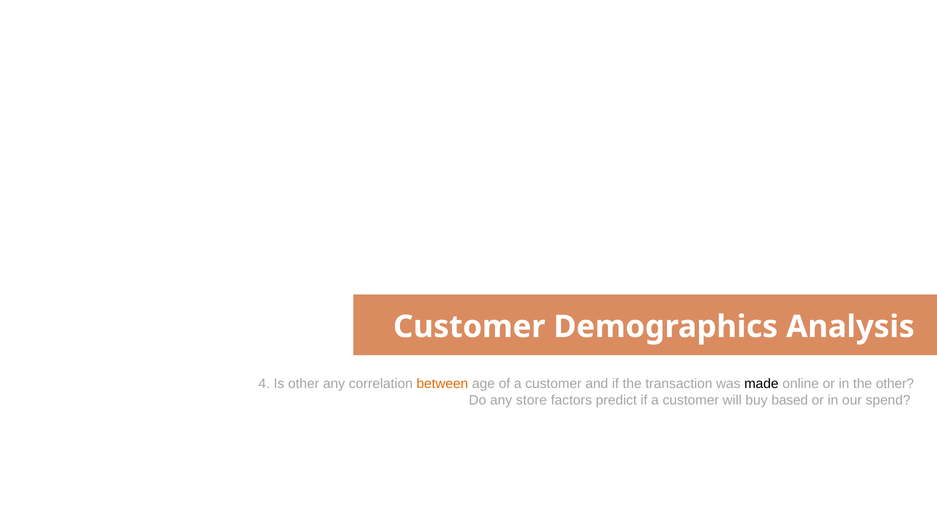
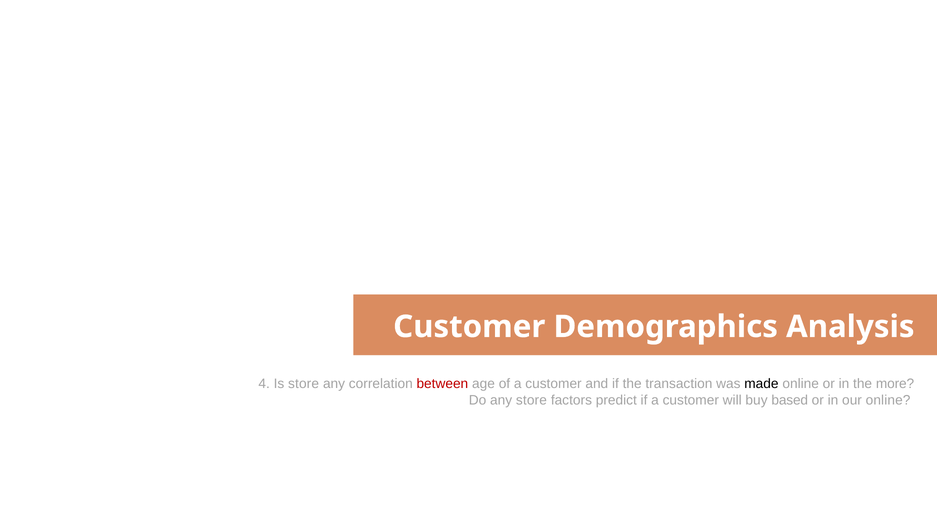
Is other: other -> store
between colour: orange -> red
the other: other -> more
our spend: spend -> online
